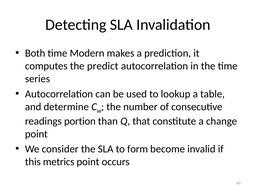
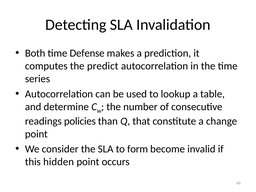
Modern: Modern -> Defense
portion: portion -> policies
metrics: metrics -> hidden
